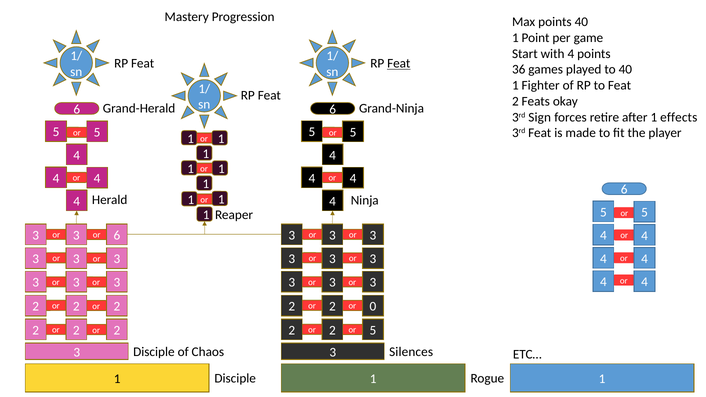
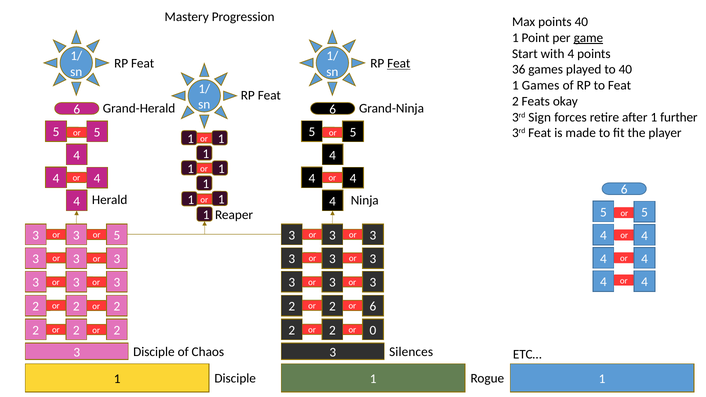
game underline: none -> present
1 Fighter: Fighter -> Games
effects: effects -> further
3 6: 6 -> 5
2 0: 0 -> 6
2 5: 5 -> 0
